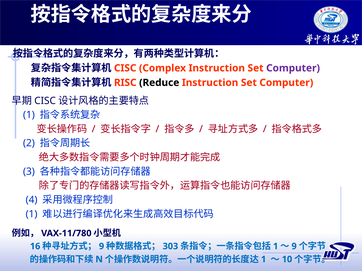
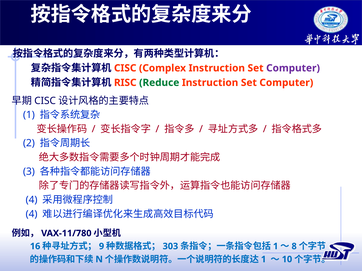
Reduce colour: black -> green
1 at (32, 214): 1 -> 4
9 at (294, 247): 9 -> 8
